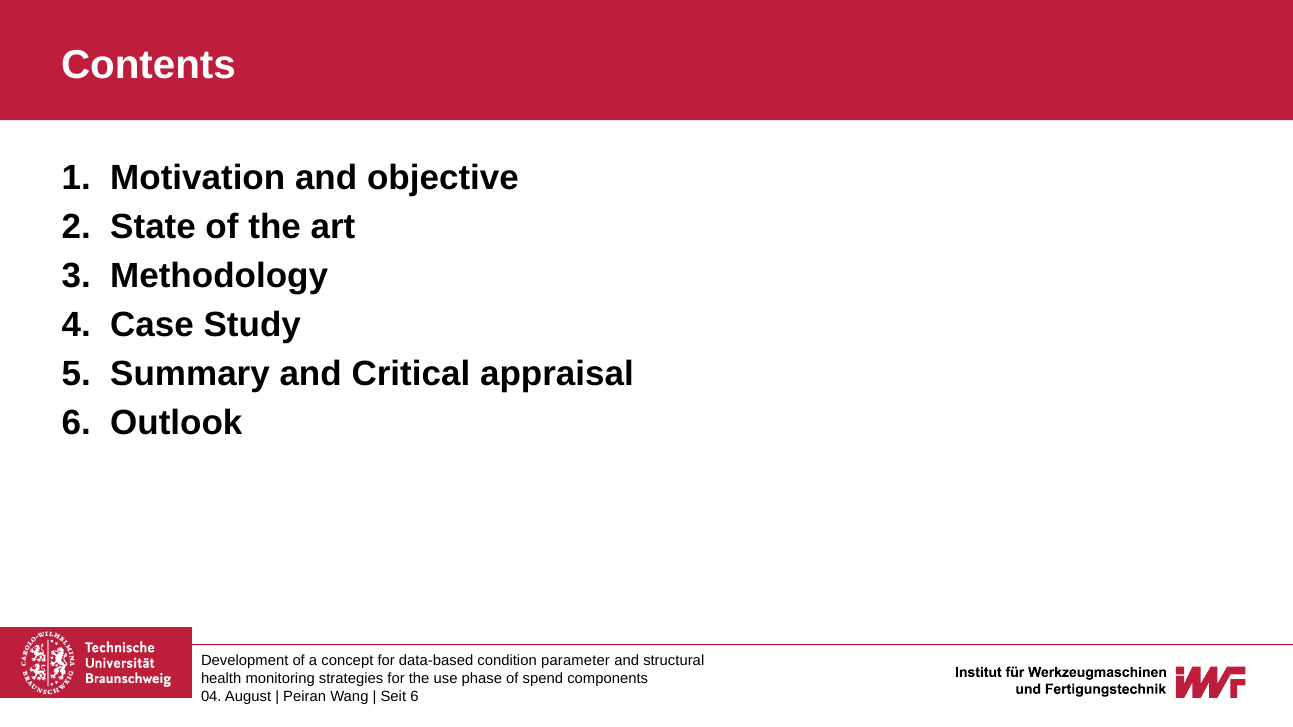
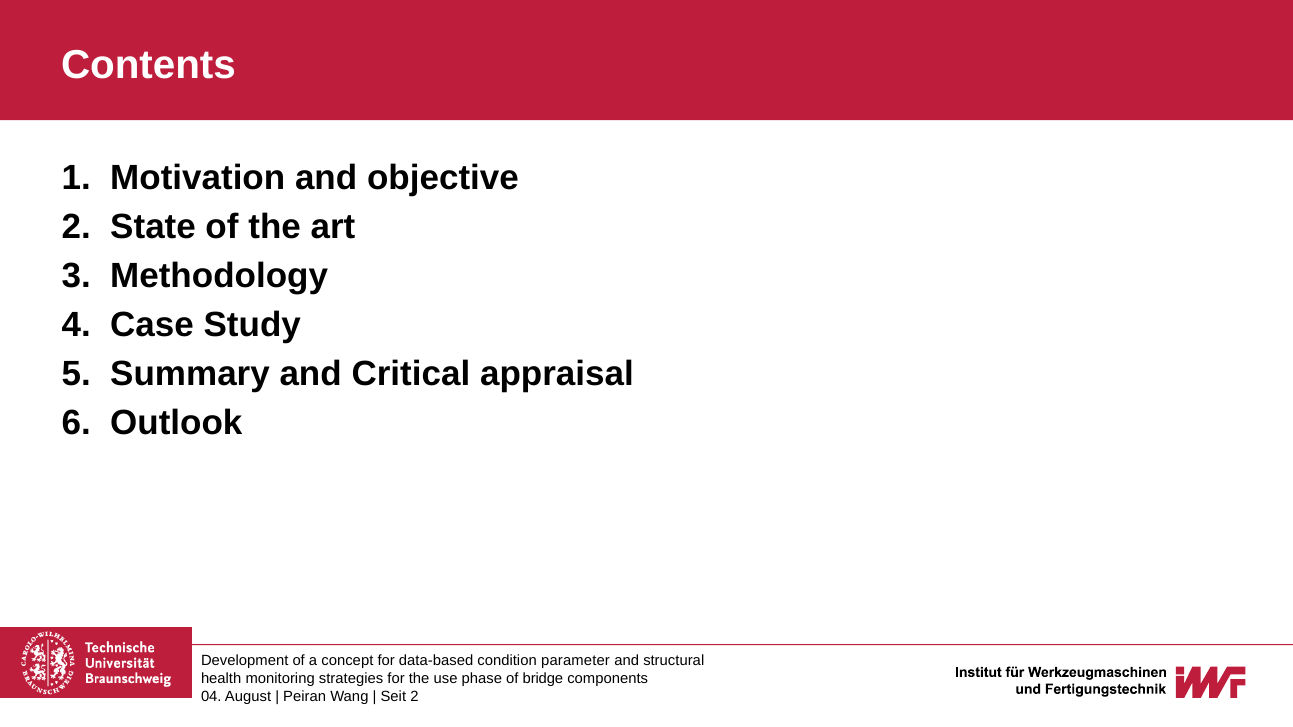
spend: spend -> bridge
Seit 6: 6 -> 2
